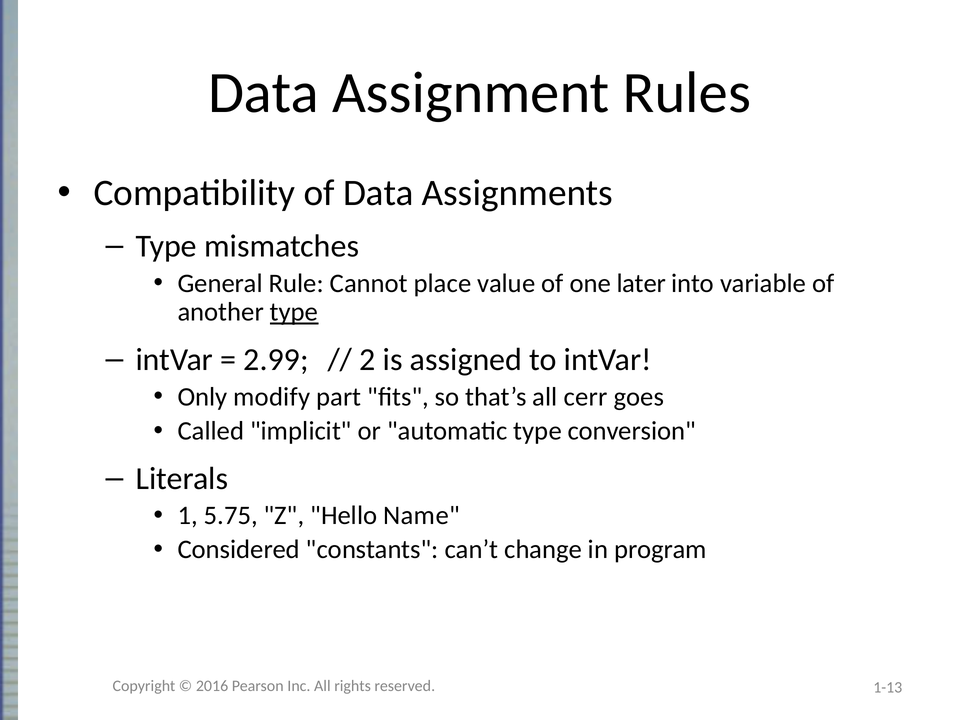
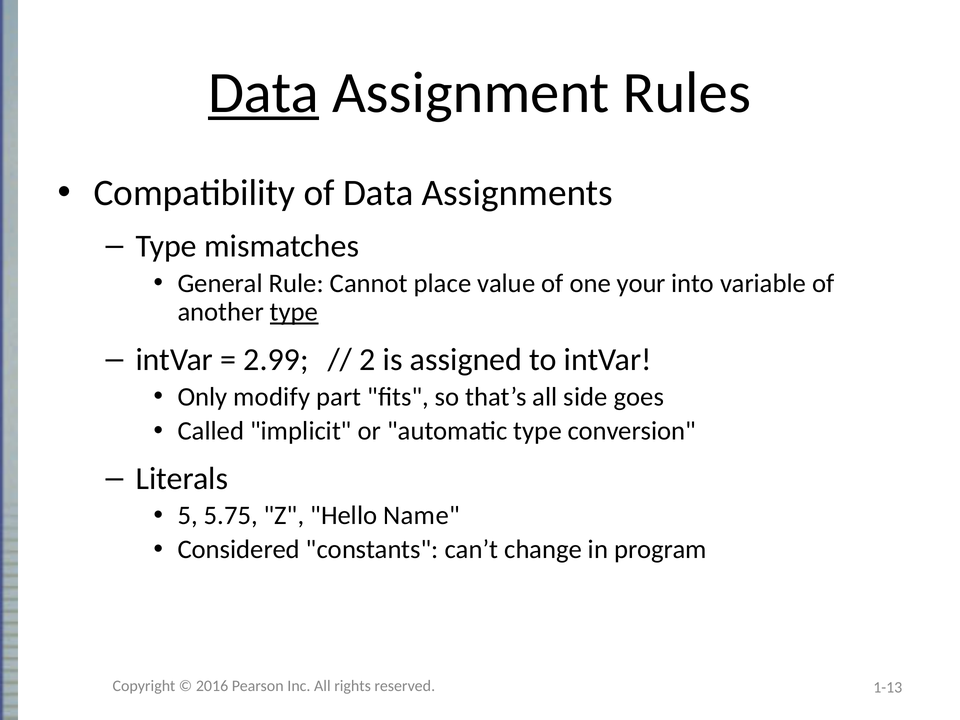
Data at (264, 93) underline: none -> present
later: later -> your
cerr: cerr -> side
1: 1 -> 5
